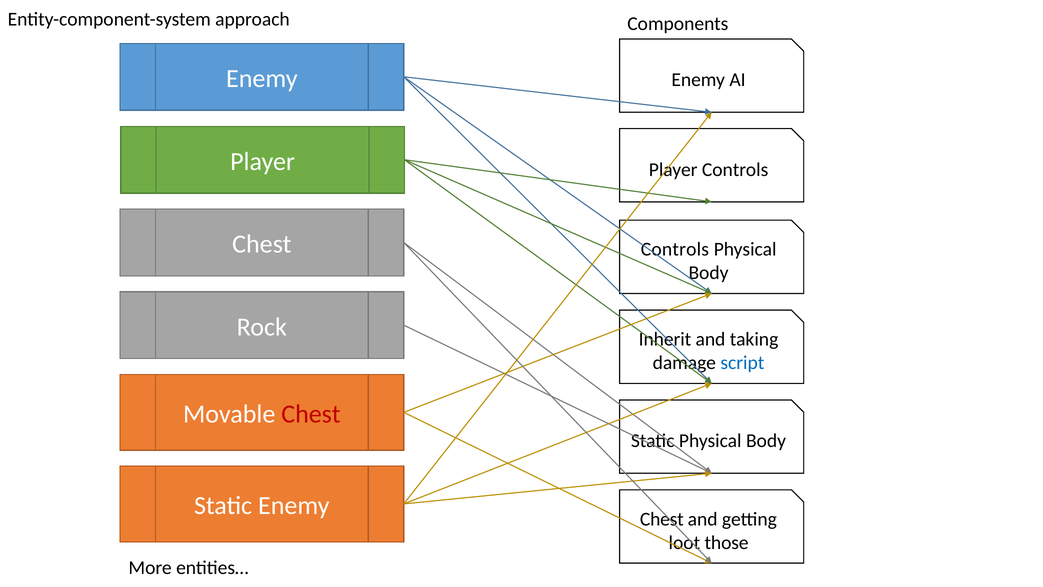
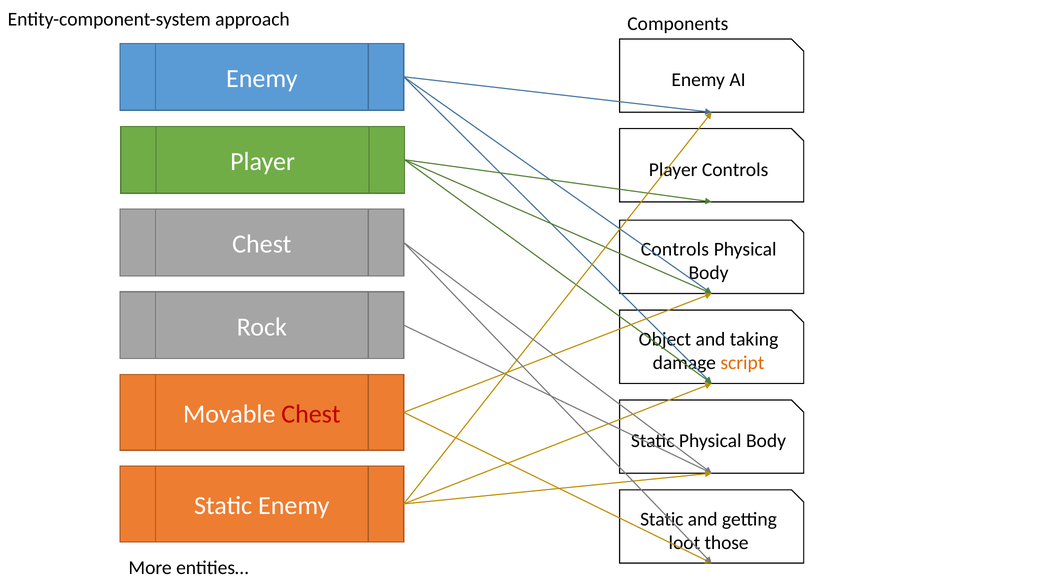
Inherit: Inherit -> Object
script colour: blue -> orange
Chest at (662, 519): Chest -> Static
